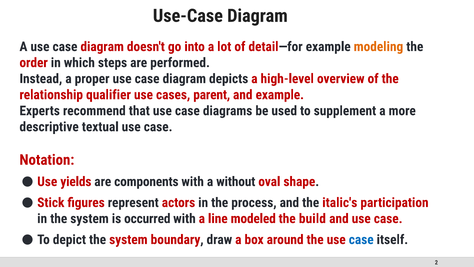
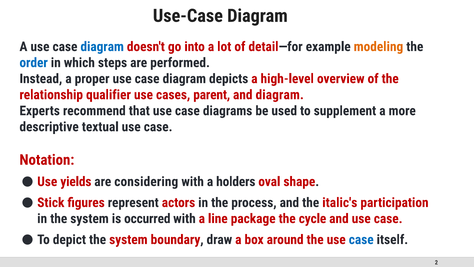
diagram at (102, 47) colour: red -> blue
order colour: red -> blue
and example: example -> diagram
components: components -> considering
without: without -> holders
modeled: modeled -> package
build: build -> cycle
